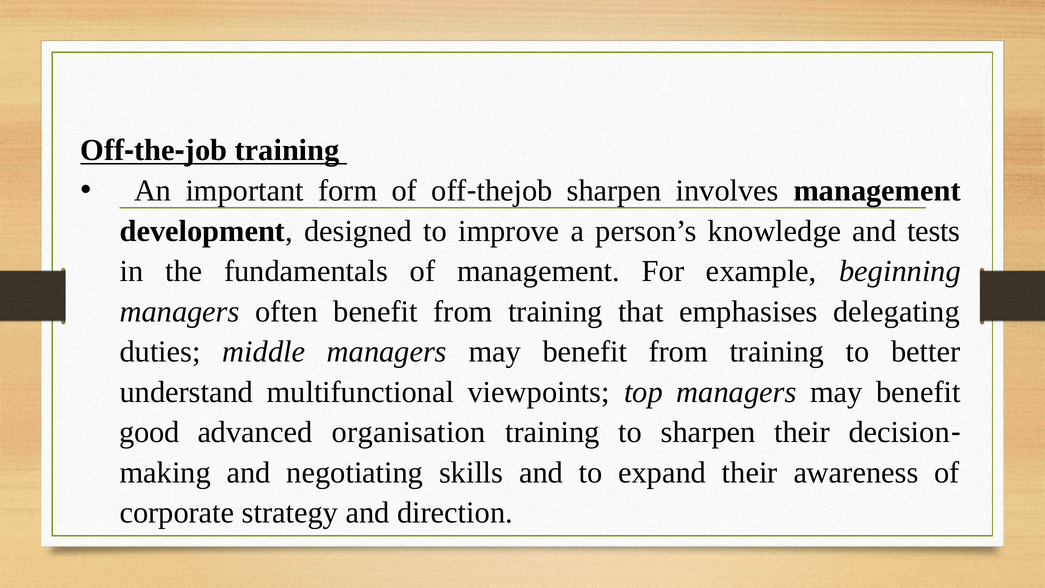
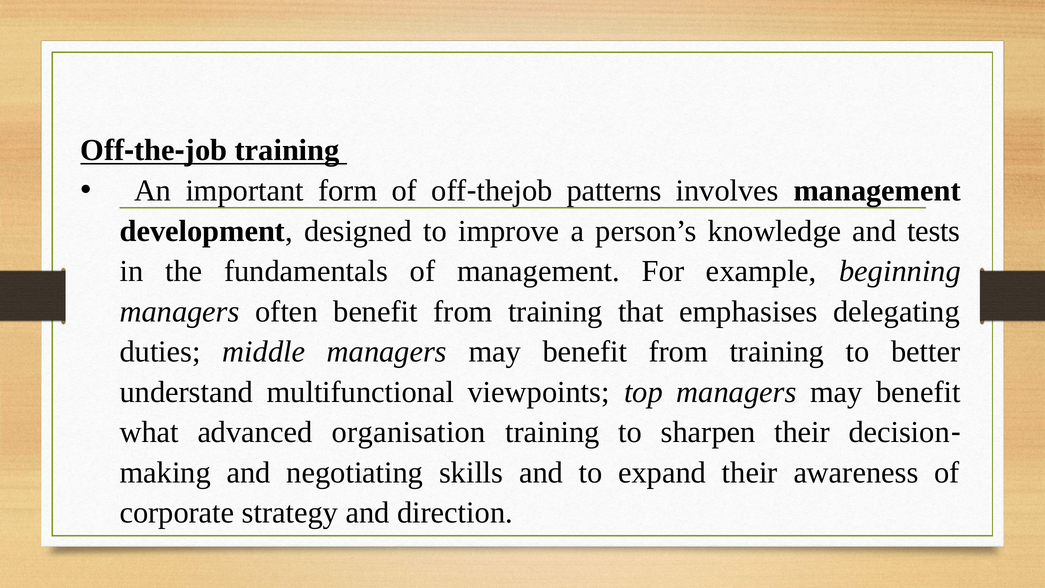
off‐thejob sharpen: sharpen -> patterns
good: good -> what
